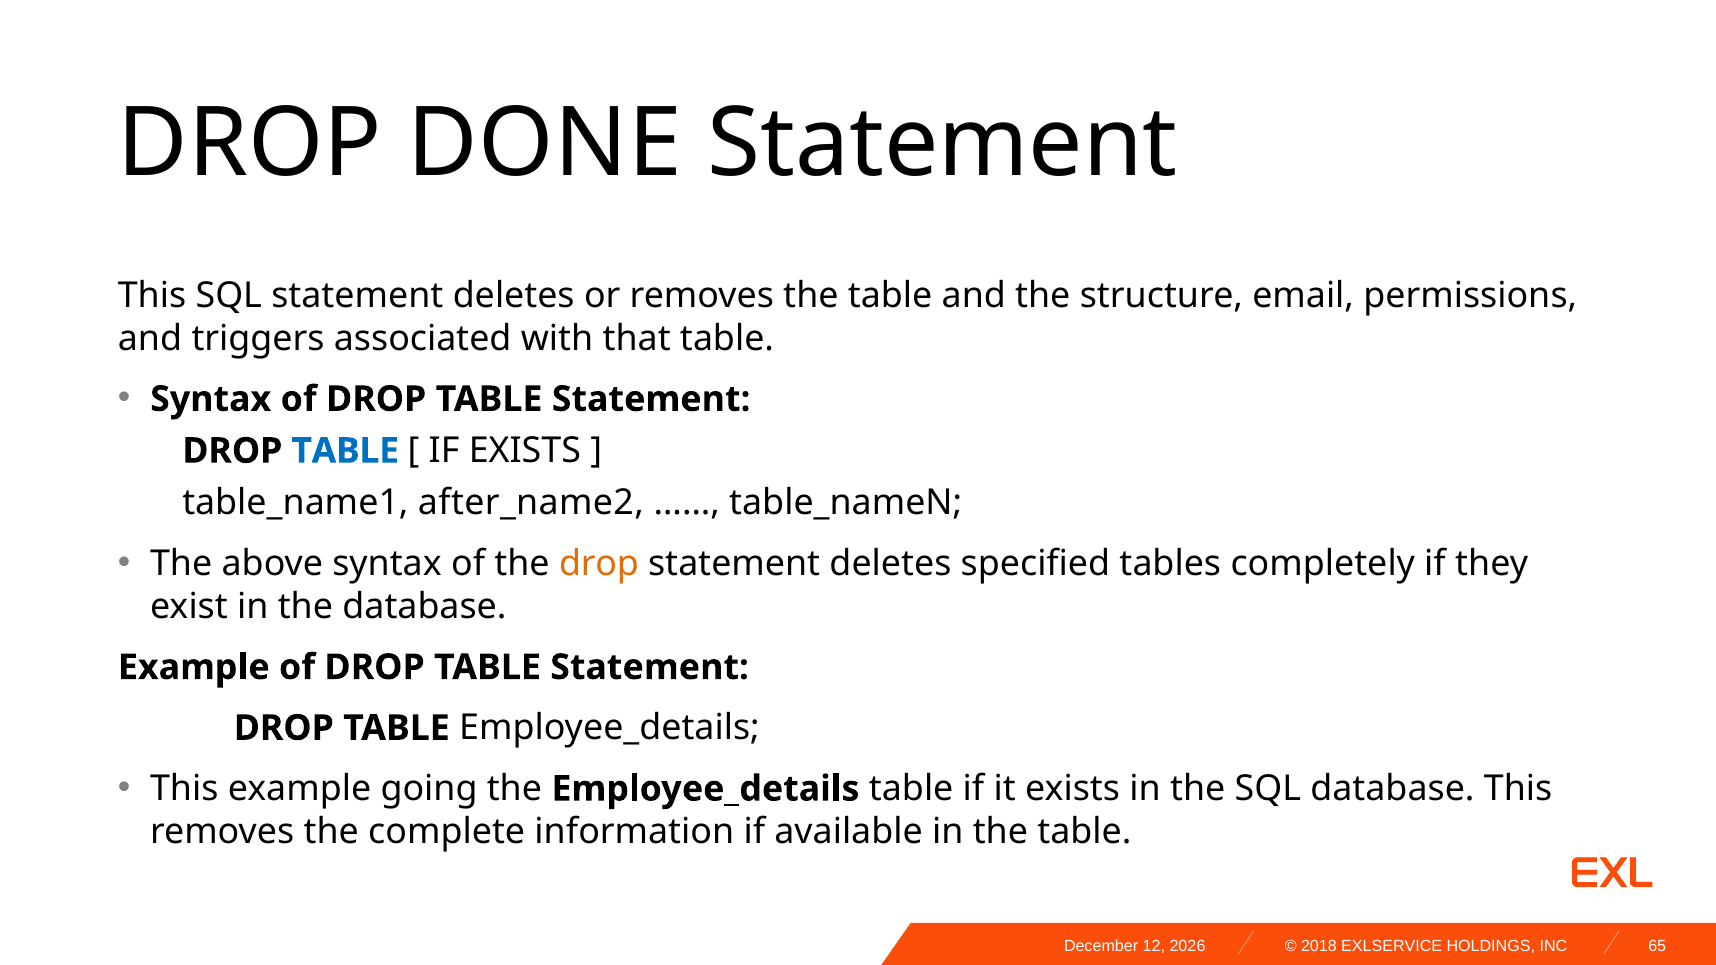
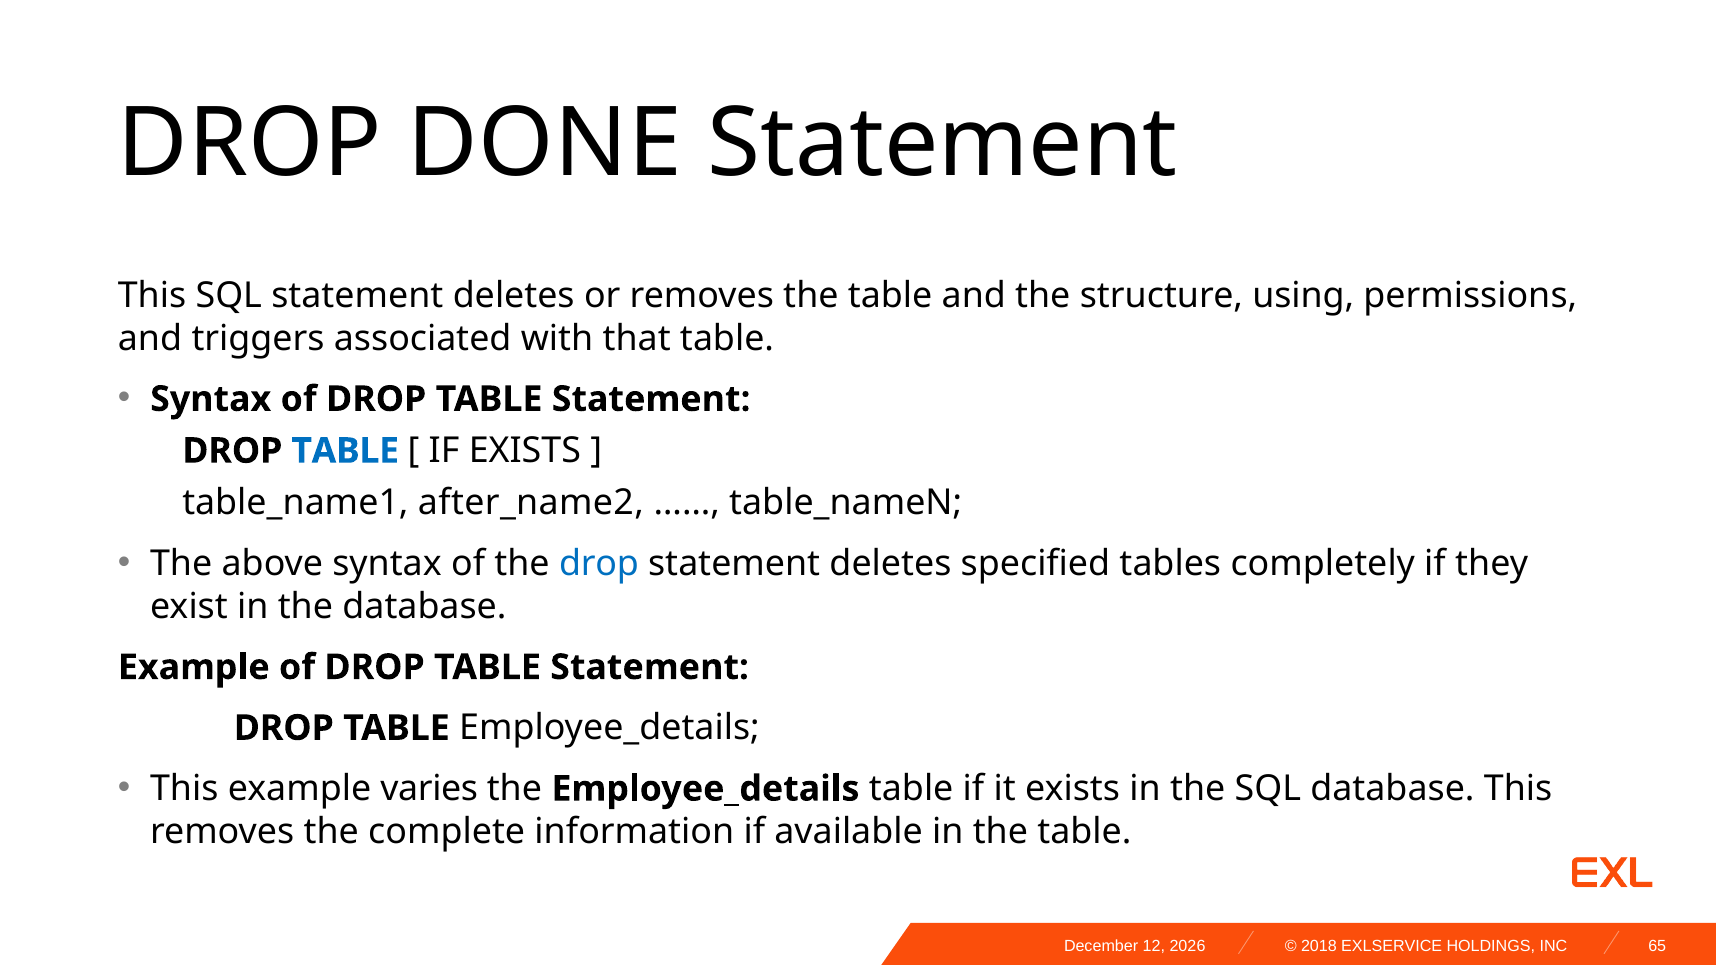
email: email -> using
drop at (599, 564) colour: orange -> blue
going: going -> varies
